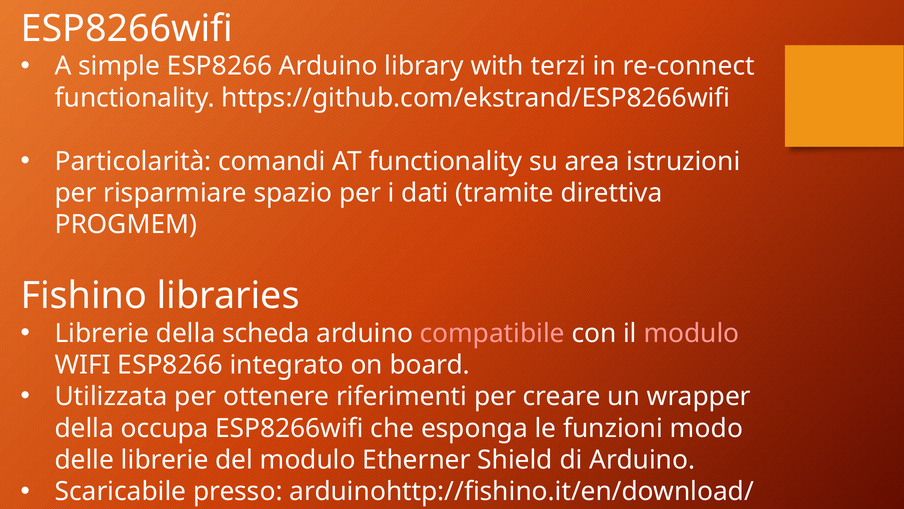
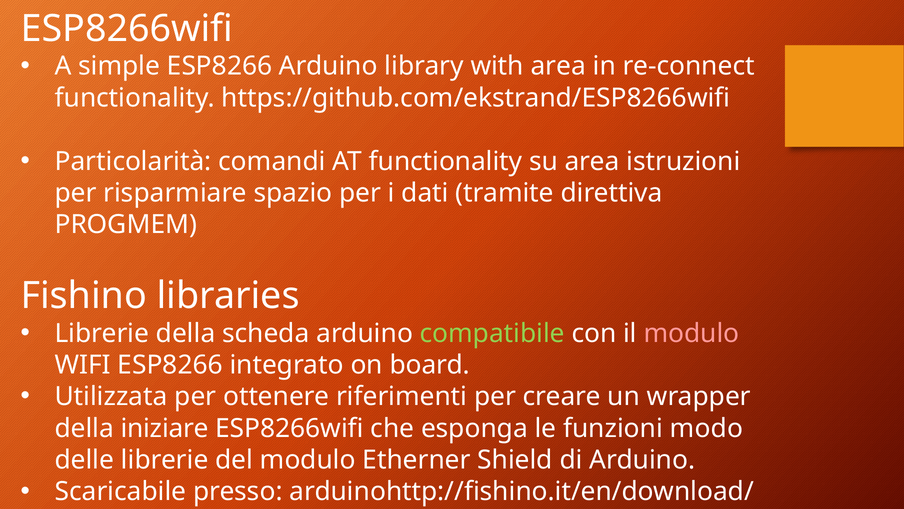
with terzi: terzi -> area
compatibile colour: pink -> light green
occupa: occupa -> iniziare
